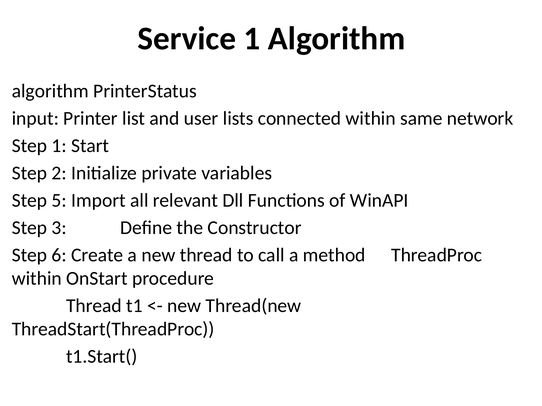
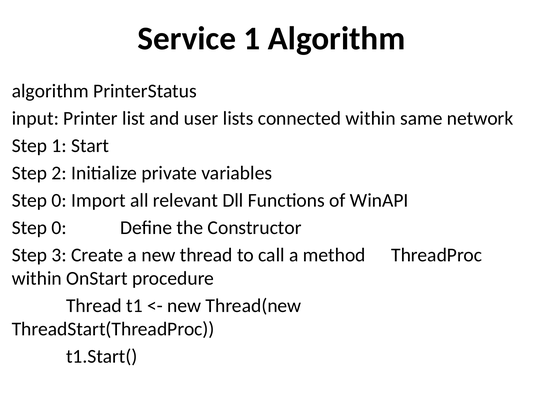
5 at (59, 201): 5 -> 0
3 at (59, 228): 3 -> 0
6: 6 -> 3
